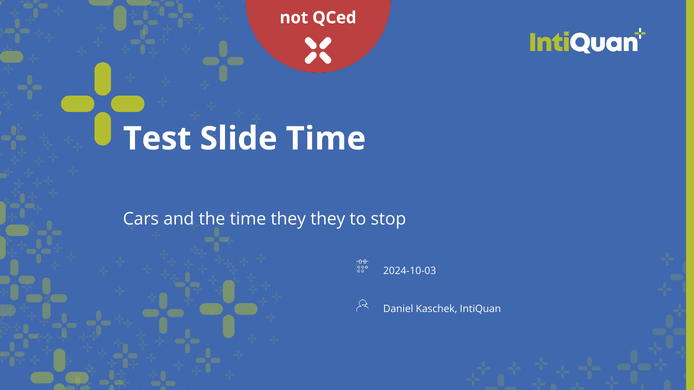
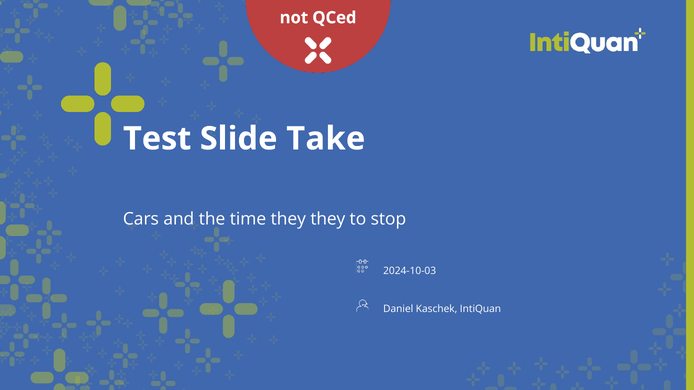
Slide Time: Time -> Take
